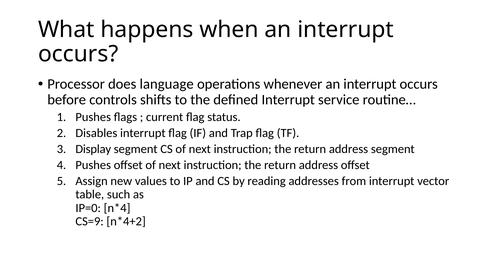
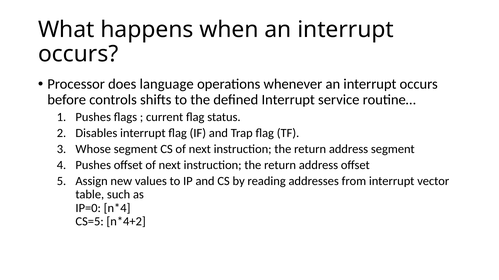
Display: Display -> Whose
CS=9: CS=9 -> CS=5
